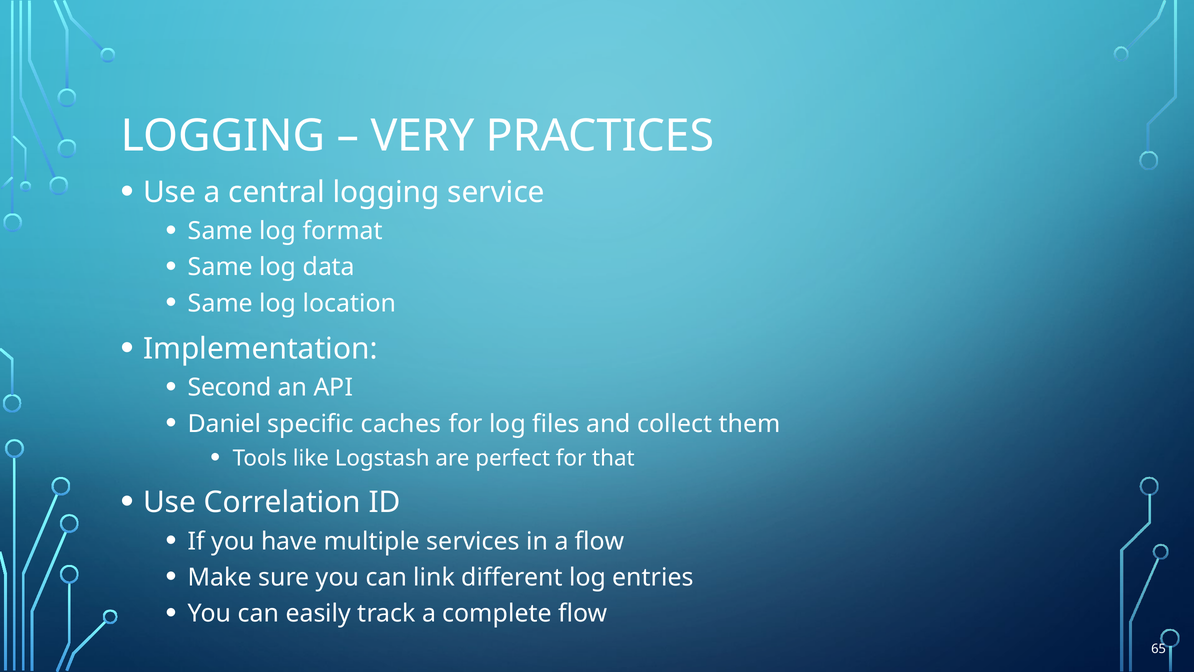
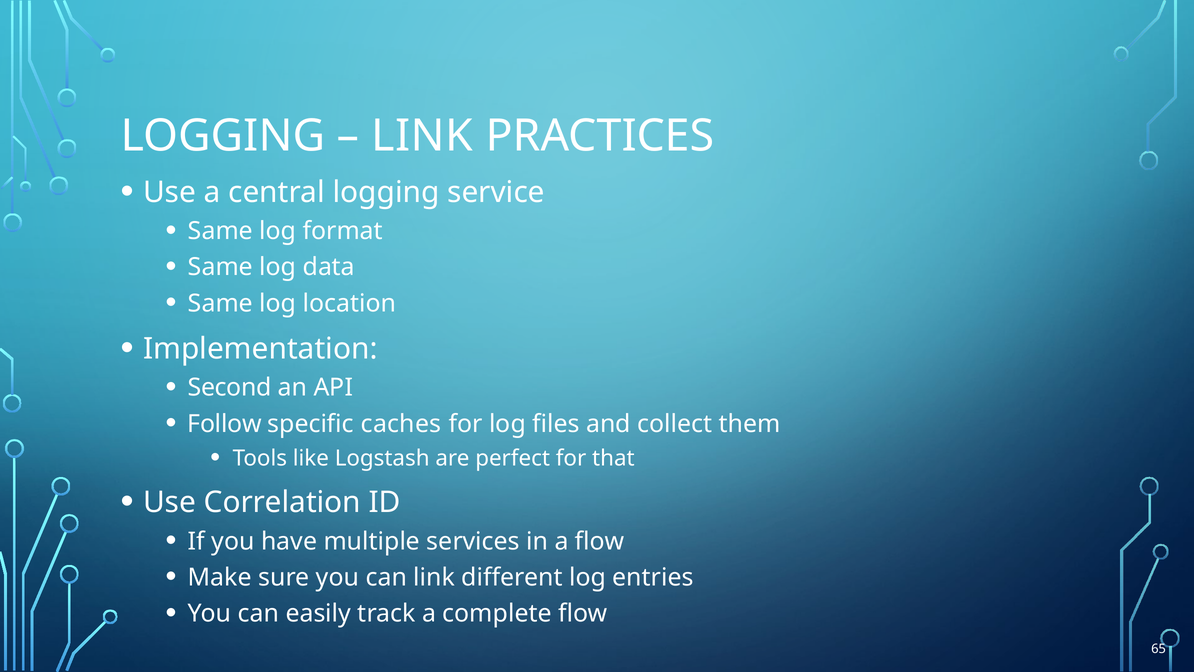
VERY at (423, 136): VERY -> LINK
Daniel: Daniel -> Follow
